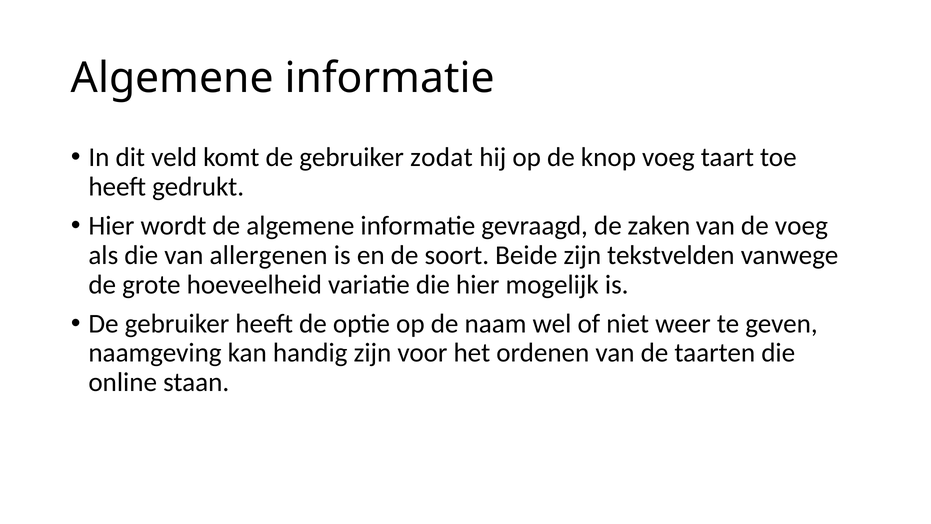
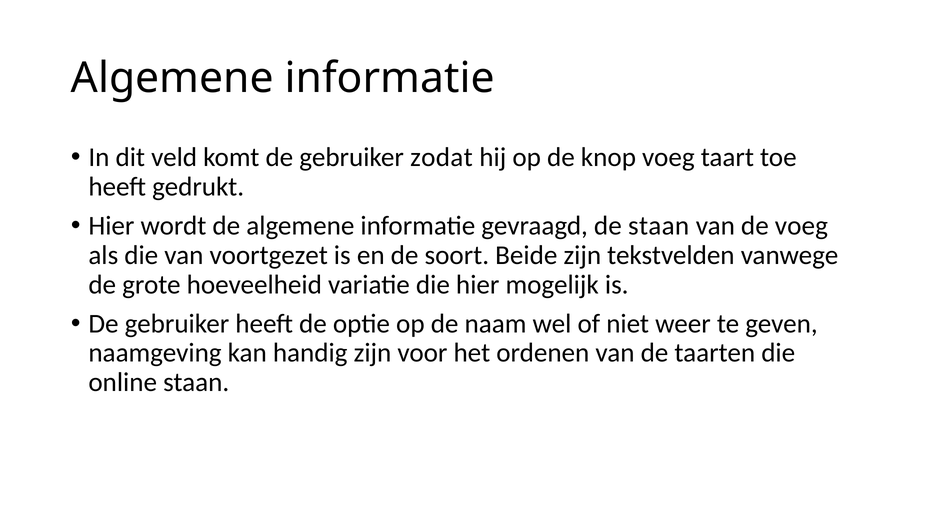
de zaken: zaken -> staan
allergenen: allergenen -> voortgezet
